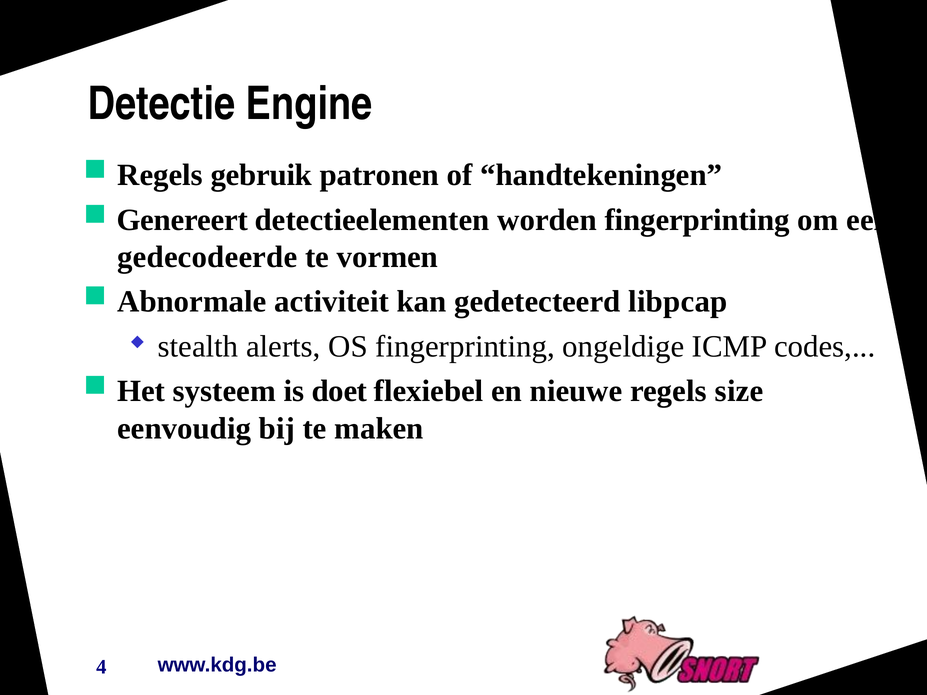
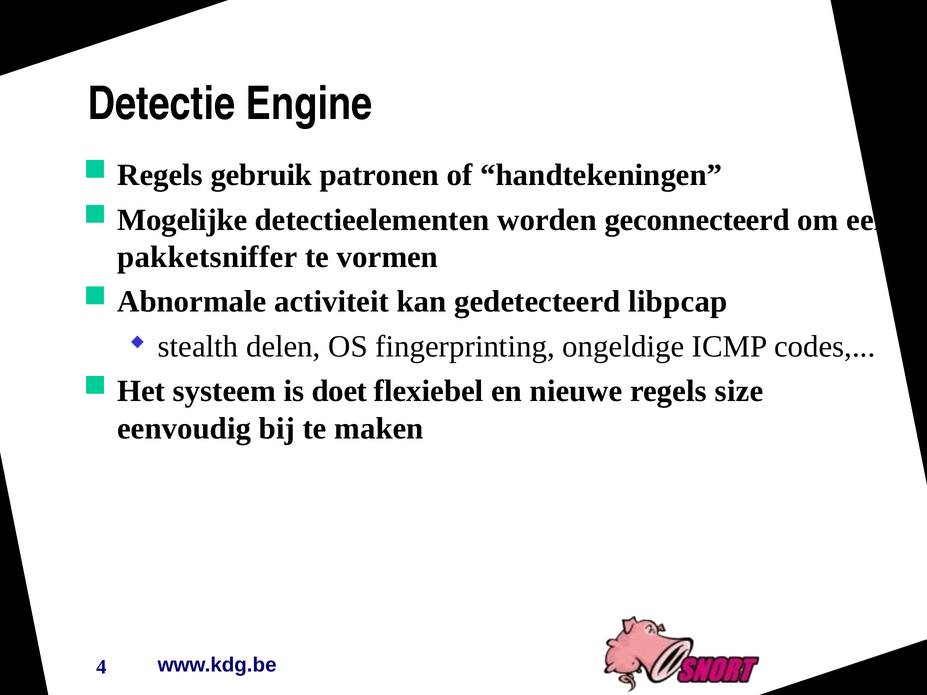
Genereert: Genereert -> Mogelijke
worden fingerprinting: fingerprinting -> geconnecteerd
gedecodeerde: gedecodeerde -> pakketsniffer
alerts: alerts -> delen
